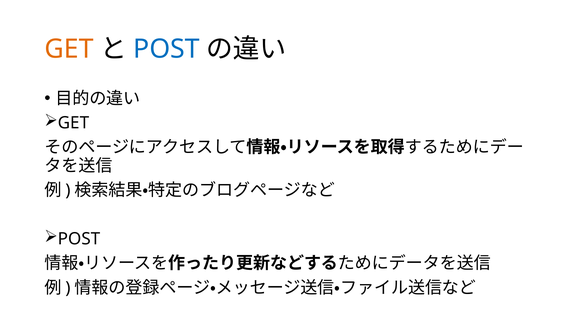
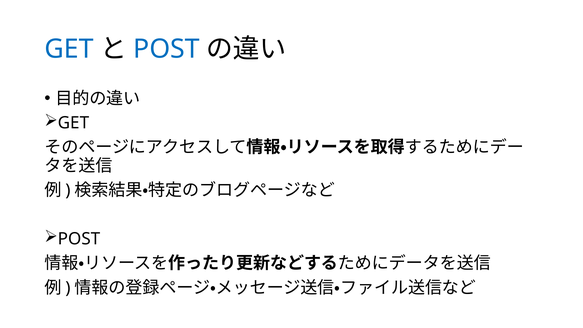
GET at (69, 49) colour: orange -> blue
